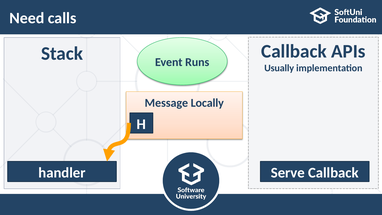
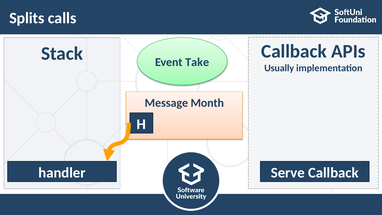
Need: Need -> Splits
Runs: Runs -> Take
Locally: Locally -> Month
